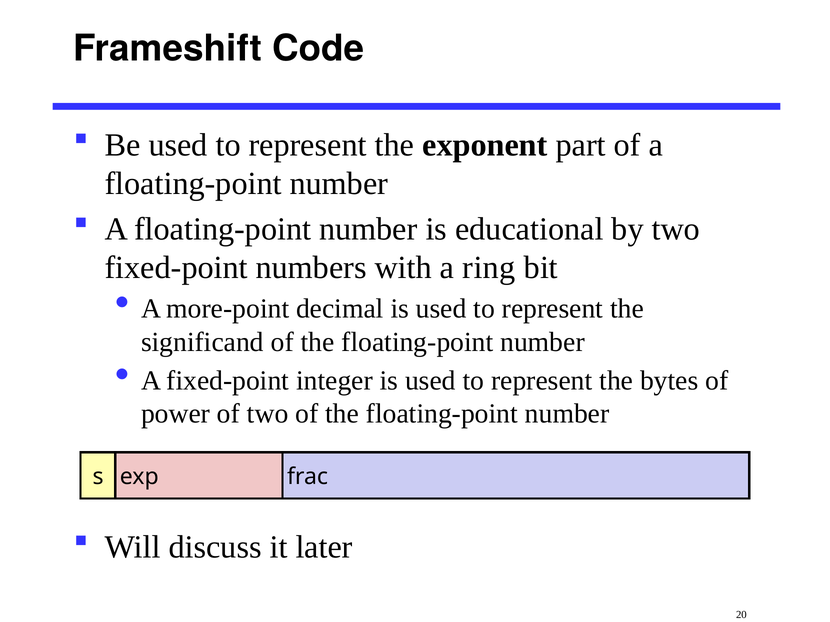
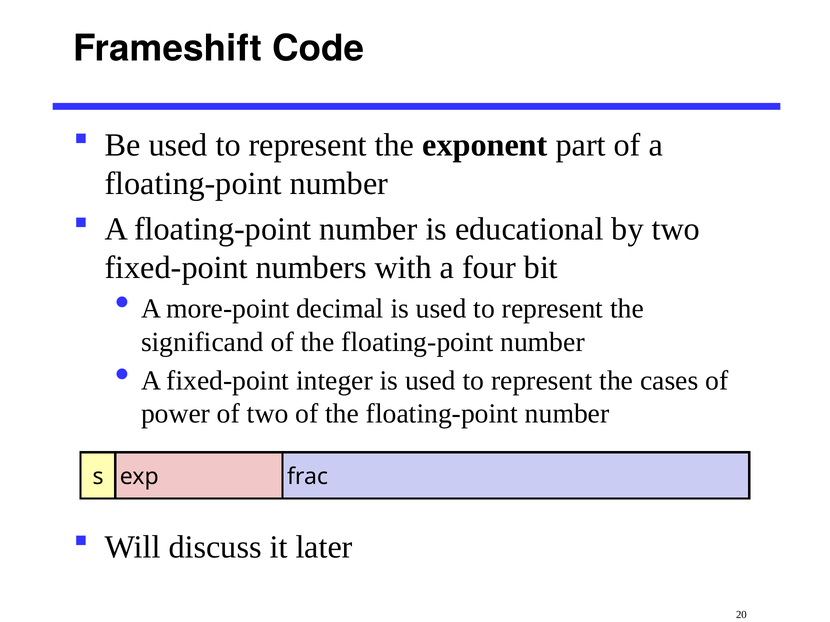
ring: ring -> four
bytes: bytes -> cases
